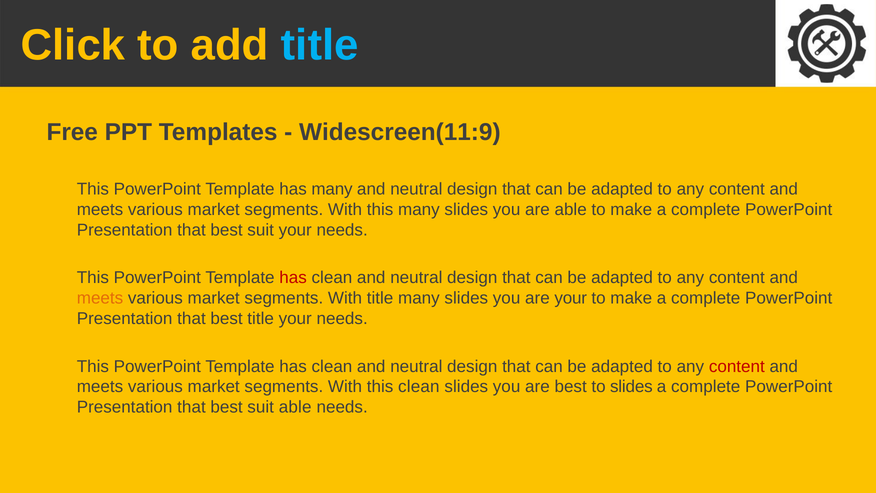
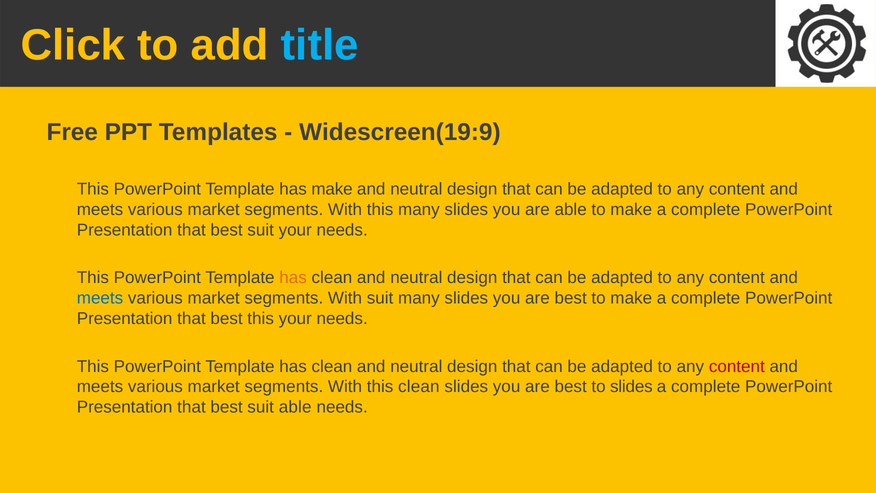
Widescreen(11:9: Widescreen(11:9 -> Widescreen(19:9
has many: many -> make
has at (293, 278) colour: red -> orange
meets at (100, 298) colour: orange -> blue
With title: title -> suit
your at (571, 298): your -> best
best title: title -> this
